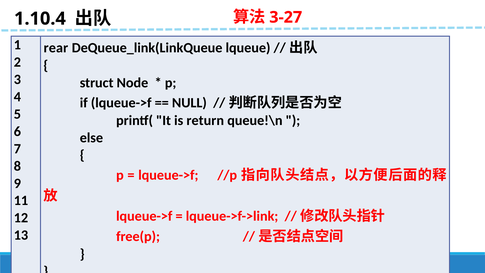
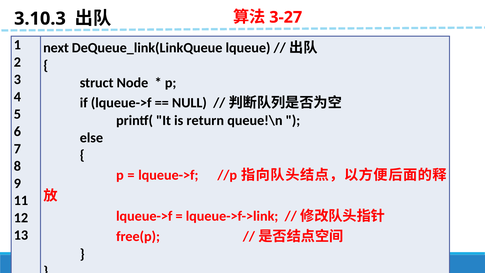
1.10.4: 1.10.4 -> 3.10.3
rear: rear -> next
